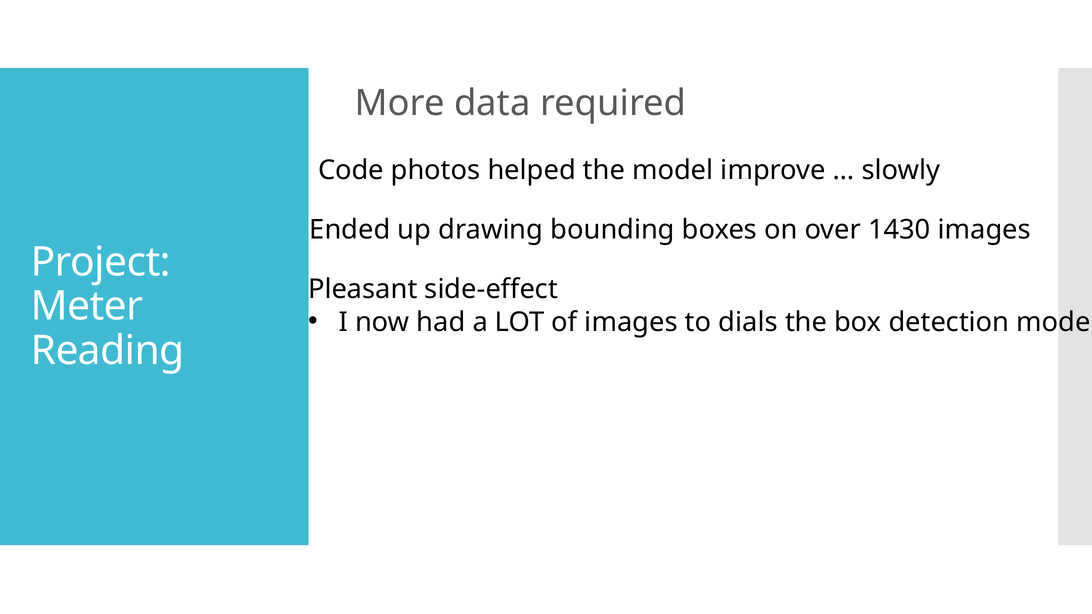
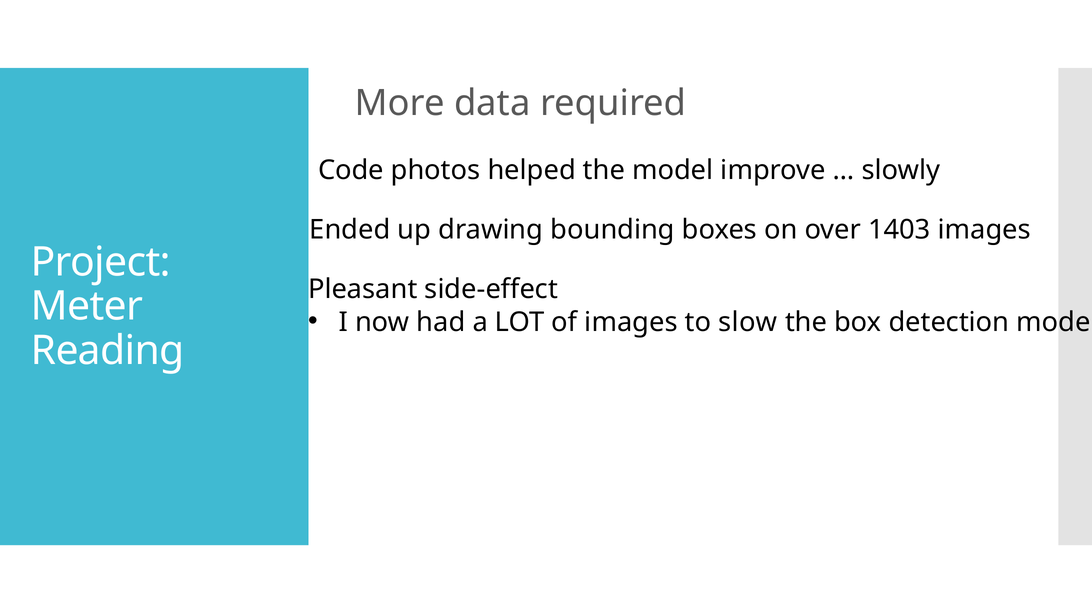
1430: 1430 -> 1403
dials: dials -> slow
